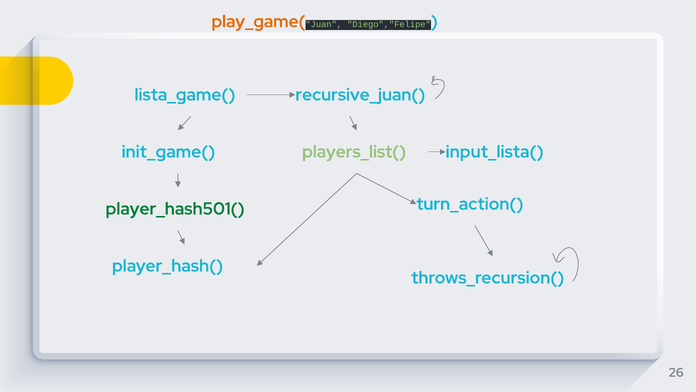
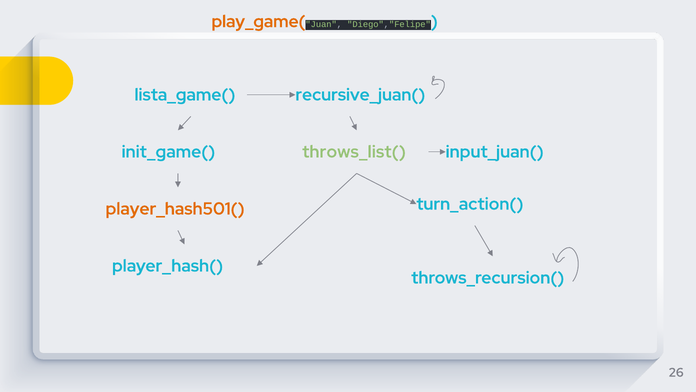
players_list(: players_list( -> throws_list(
input_lista(: input_lista( -> input_juan(
player_hash501( colour: green -> orange
